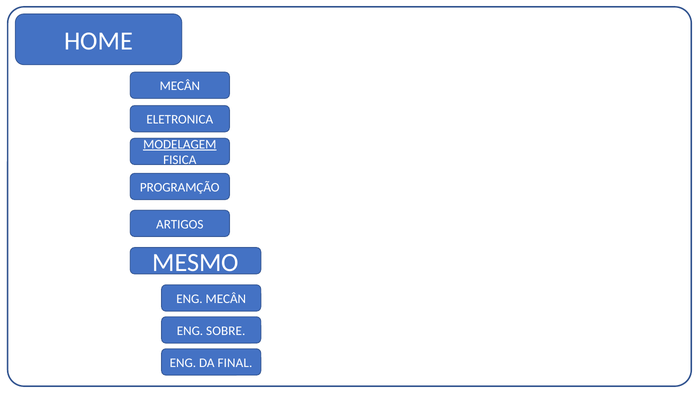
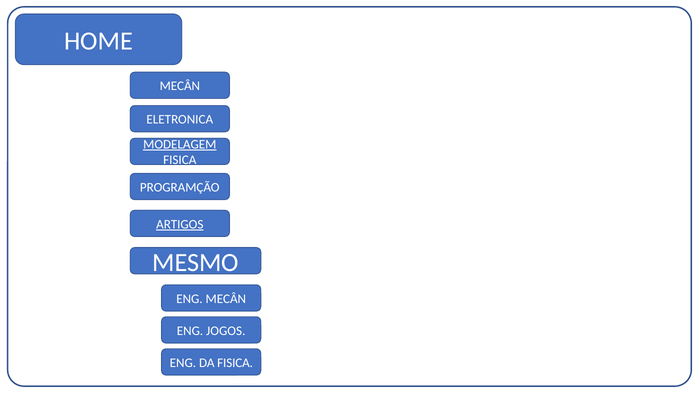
ARTIGOS underline: none -> present
SOBRE: SOBRE -> JOGOS
DA FINAL: FINAL -> FISICA
